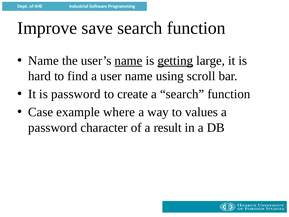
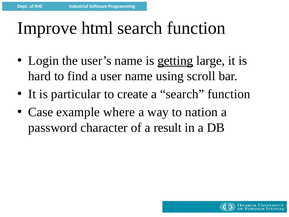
save: save -> html
Name at (44, 61): Name -> Login
name at (129, 61) underline: present -> none
is password: password -> particular
values: values -> nation
